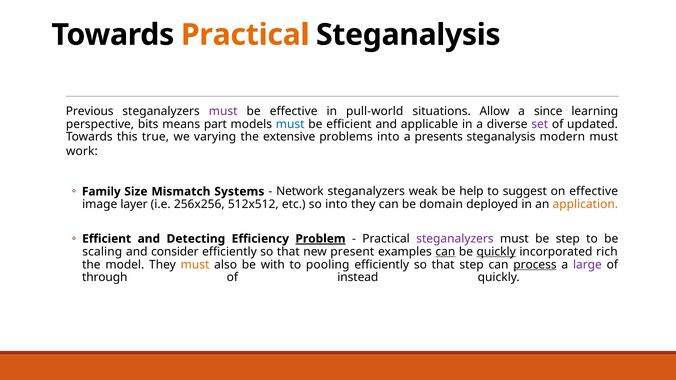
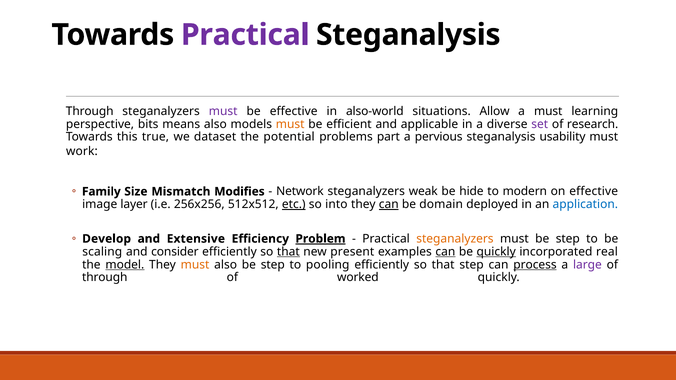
Practical at (245, 35) colour: orange -> purple
Previous at (90, 111): Previous -> Through
pull-world: pull-world -> also-world
a since: since -> must
means part: part -> also
must at (290, 124) colour: blue -> orange
updated: updated -> research
varying: varying -> dataset
extensive: extensive -> potential
problems into: into -> part
presents: presents -> pervious
modern: modern -> usability
Systems: Systems -> Modifies
help: help -> hide
suggest: suggest -> modern
etc underline: none -> present
can at (389, 205) underline: none -> present
application colour: orange -> blue
Efficient at (107, 239): Efficient -> Develop
Detecting: Detecting -> Extensive
steganalyzers at (455, 239) colour: purple -> orange
that at (288, 252) underline: none -> present
rich: rich -> real
model underline: none -> present
also be with: with -> step
instead: instead -> worked
